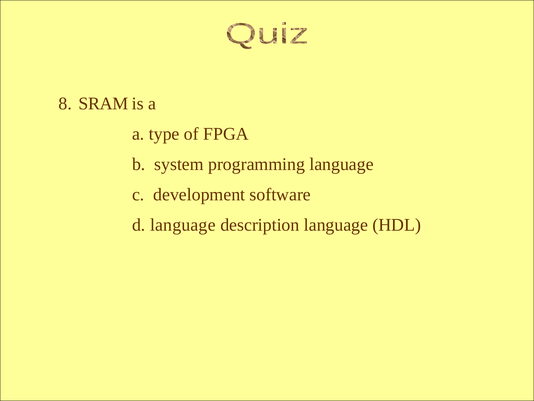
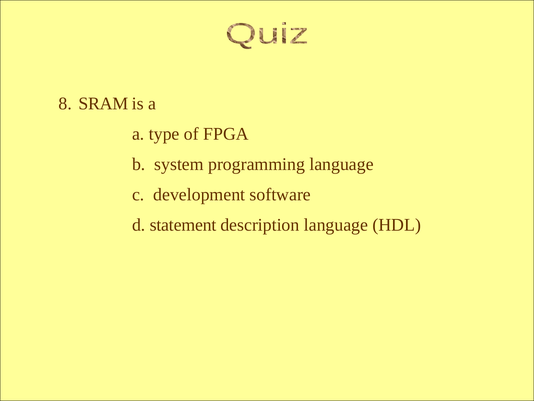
d language: language -> statement
